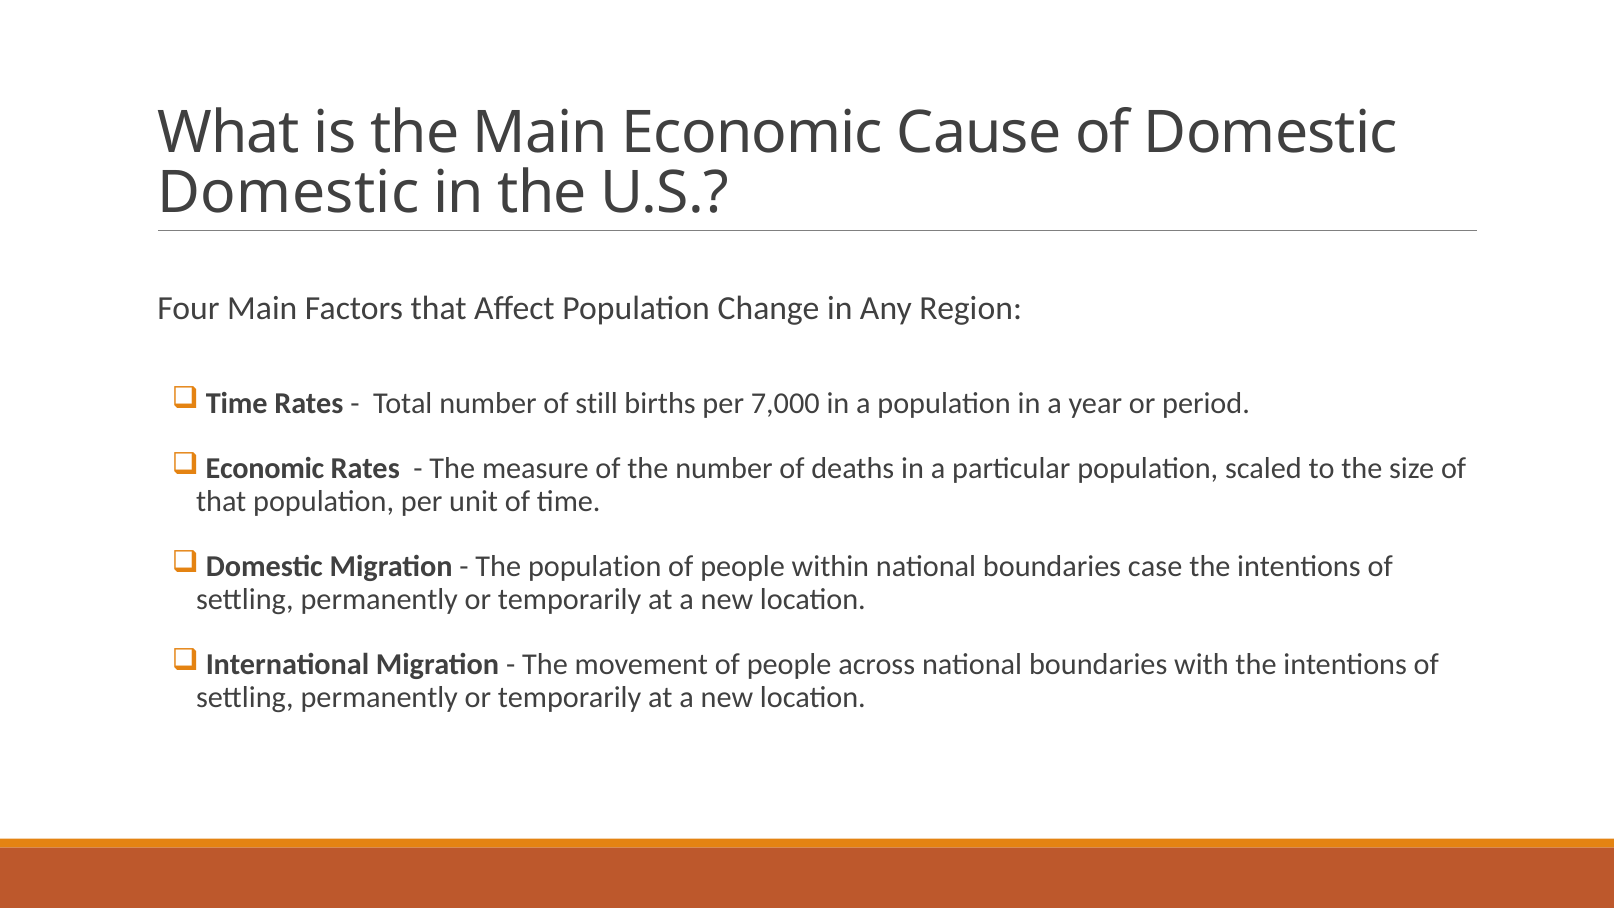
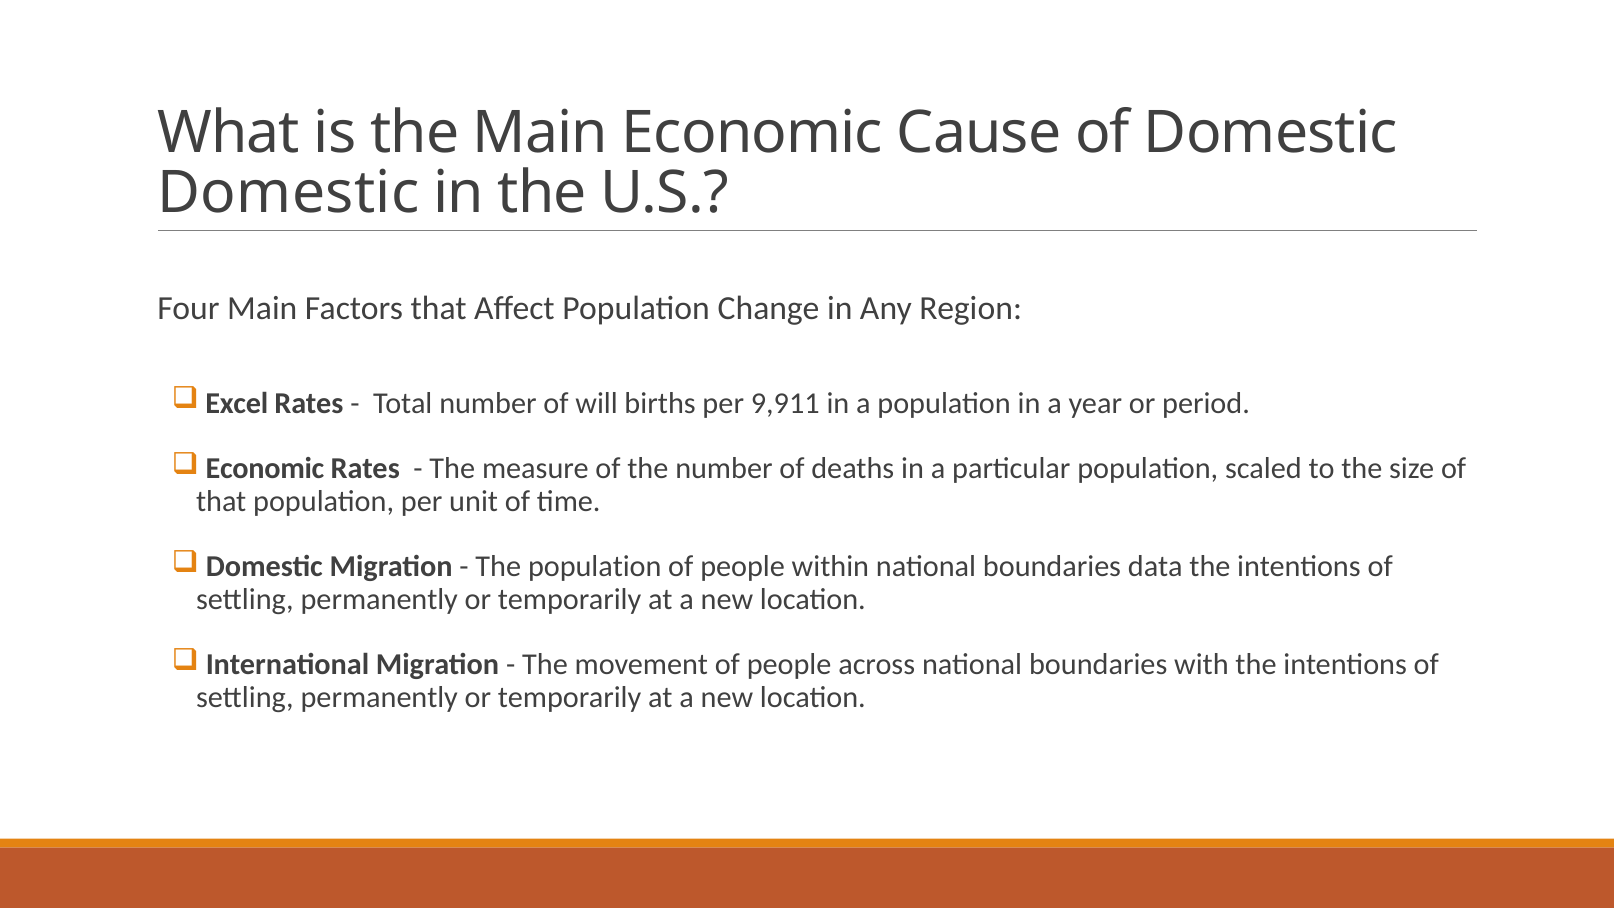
Time at (237, 403): Time -> Excel
still: still -> will
7,000: 7,000 -> 9,911
case: case -> data
